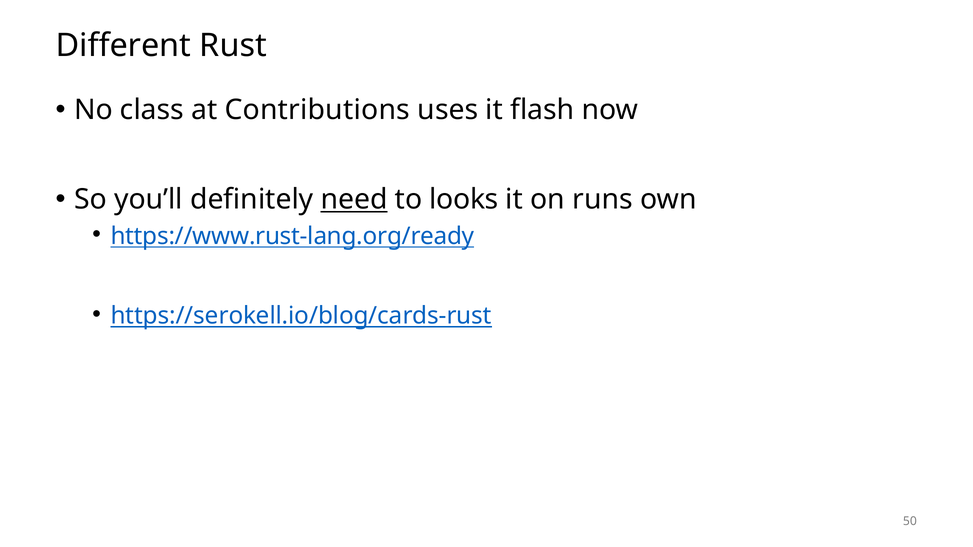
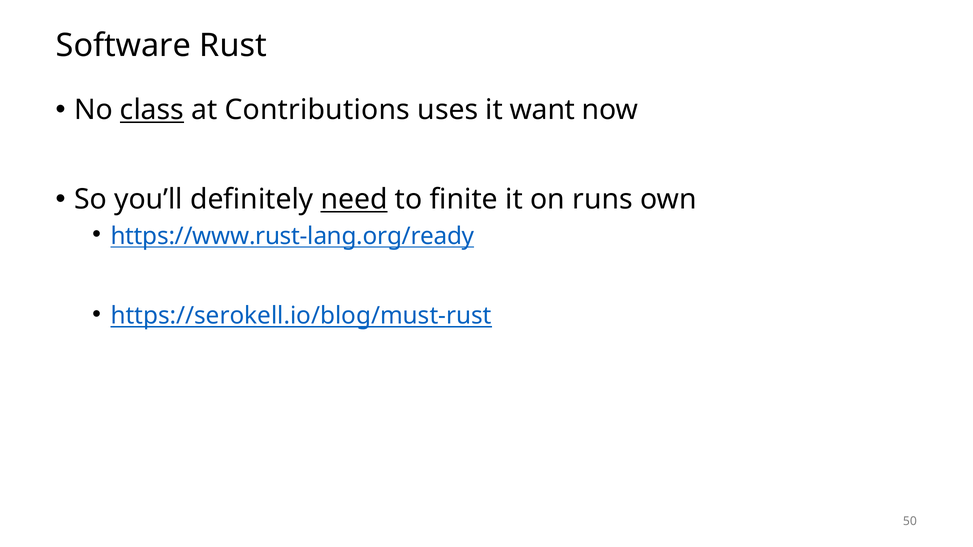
Different: Different -> Software
class underline: none -> present
flash: flash -> want
looks: looks -> finite
https://serokell.io/blog/cards-rust: https://serokell.io/blog/cards-rust -> https://serokell.io/blog/must-rust
